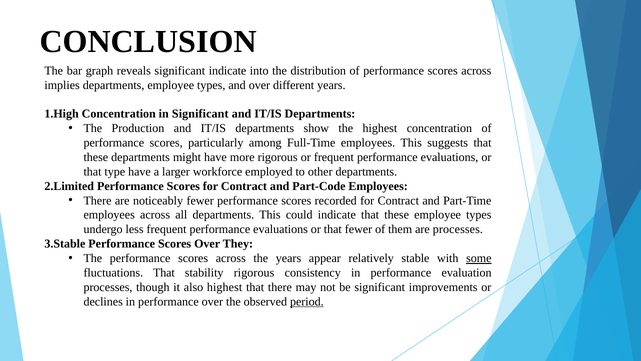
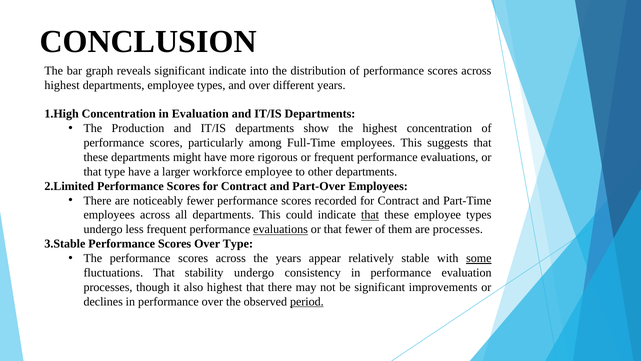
implies at (62, 85): implies -> highest
in Significant: Significant -> Evaluation
workforce employed: employed -> employee
Part-Code: Part-Code -> Part-Over
that at (370, 215) underline: none -> present
evaluations at (281, 229) underline: none -> present
Over They: They -> Type
stability rigorous: rigorous -> undergo
